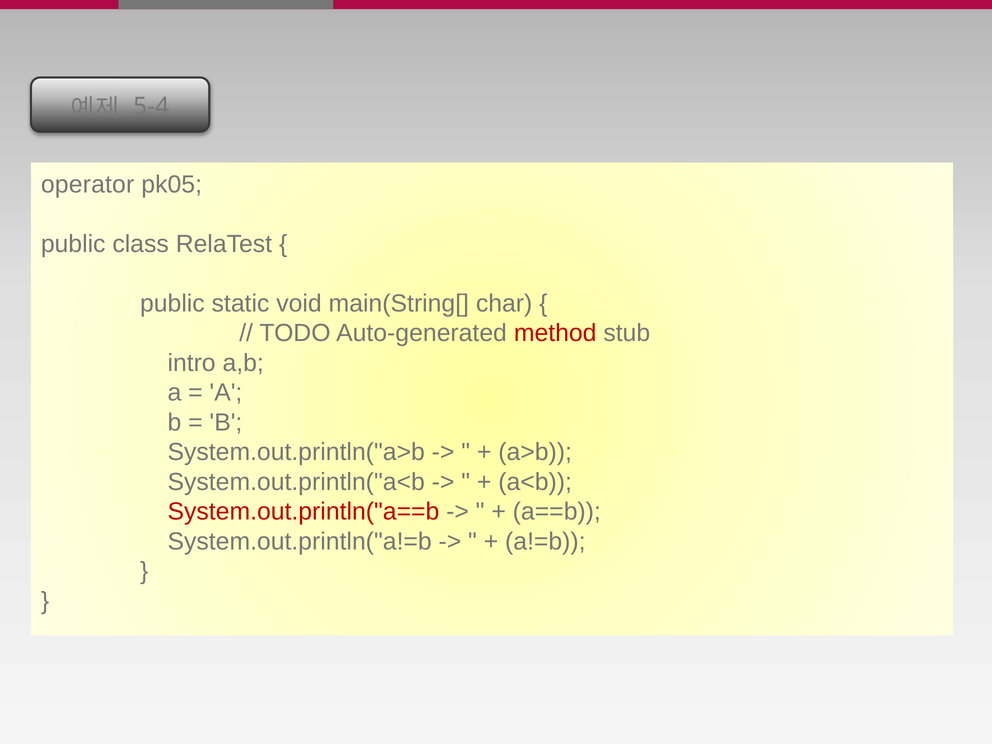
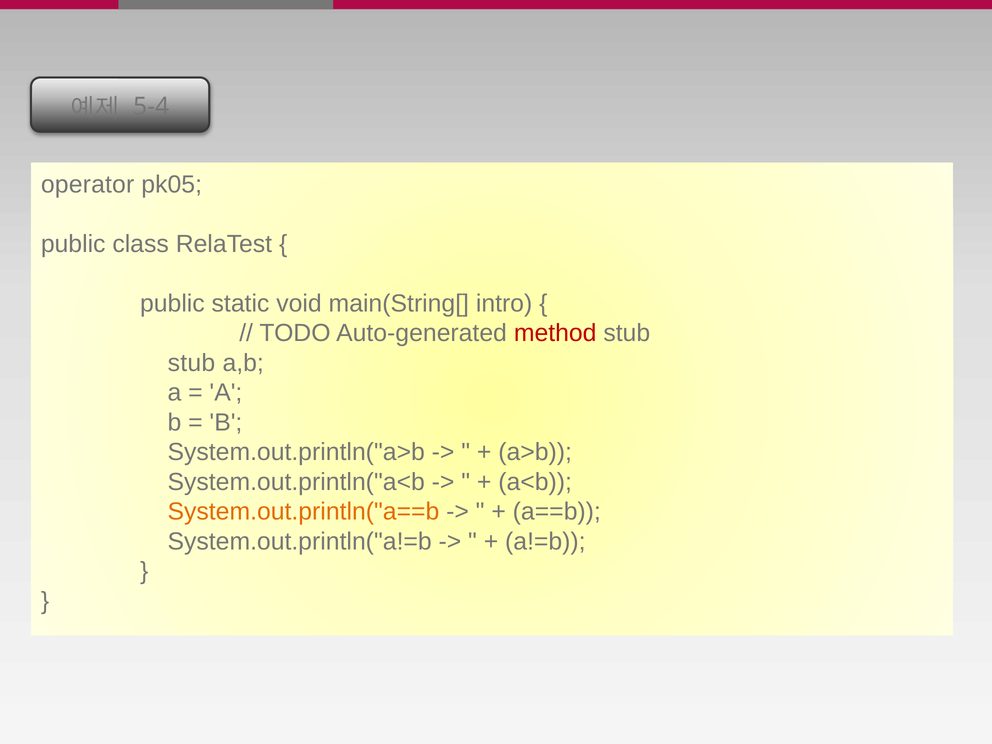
char: char -> intro
intro at (192, 363): intro -> stub
System.out.println("a==b colour: red -> orange
